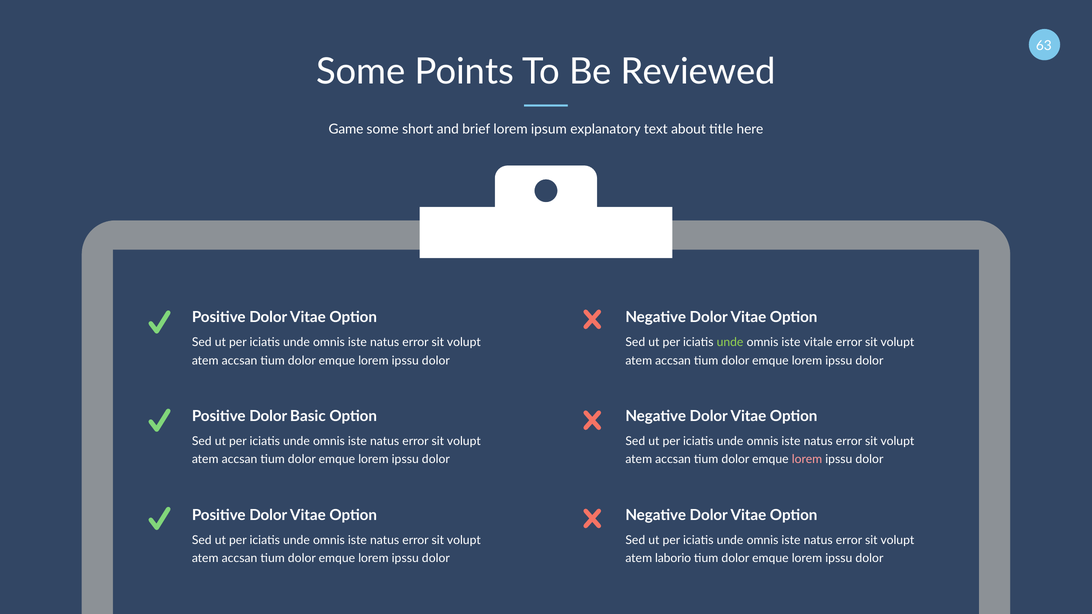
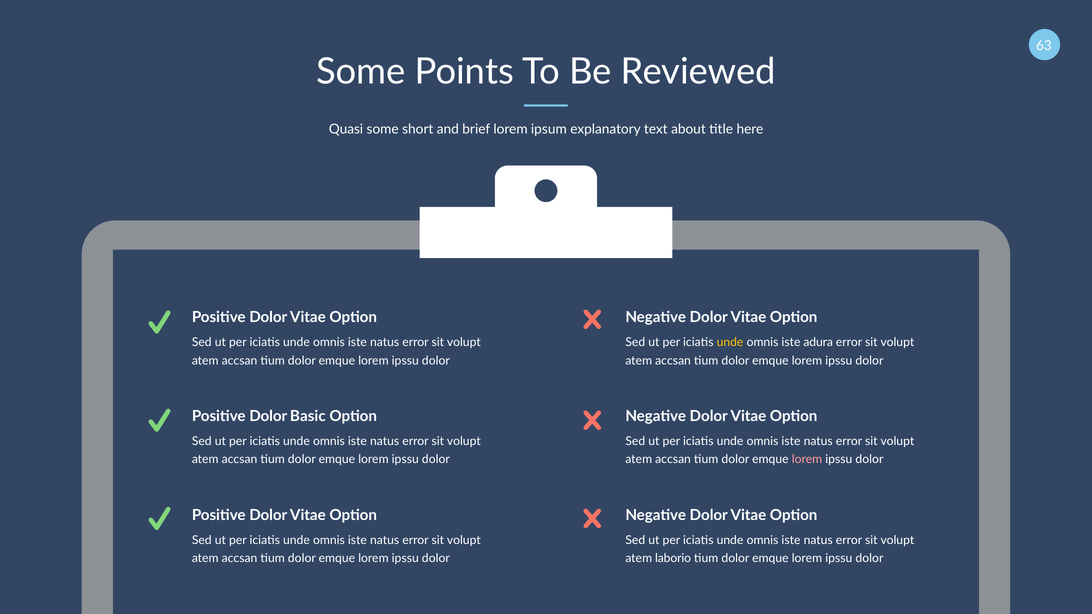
Game: Game -> Quasi
unde at (730, 343) colour: light green -> yellow
vitale: vitale -> adura
